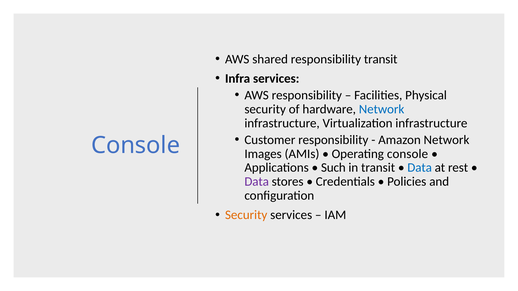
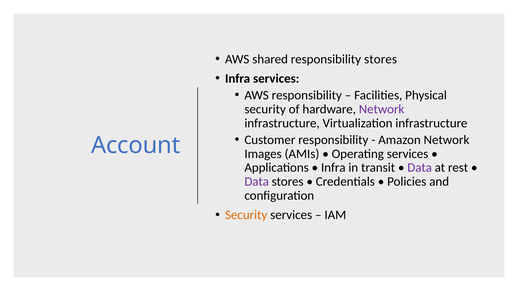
responsibility transit: transit -> stores
Network at (382, 109) colour: blue -> purple
Console at (136, 146): Console -> Account
Operating console: console -> services
Such at (333, 168): Such -> Infra
Data at (420, 168) colour: blue -> purple
